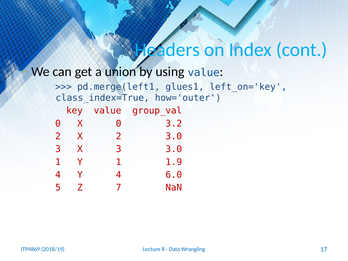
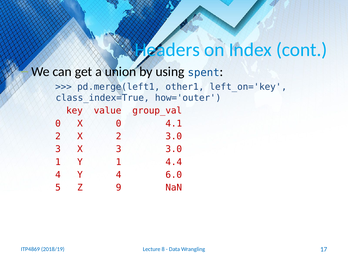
using value: value -> spent
glues1: glues1 -> other1
3.2: 3.2 -> 4.1
1.9: 1.9 -> 4.4
7: 7 -> 9
